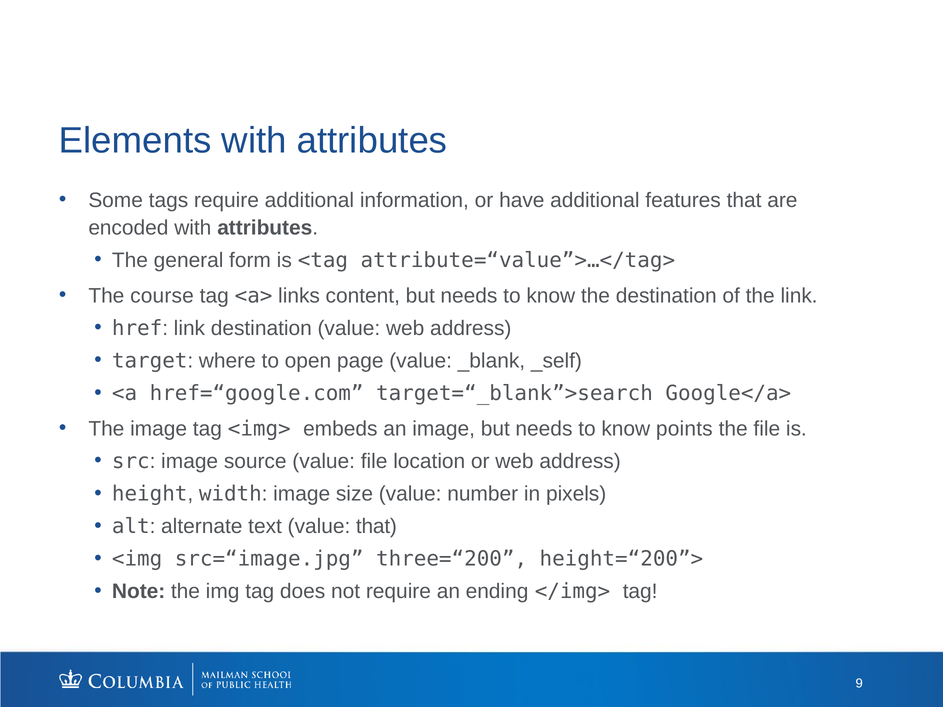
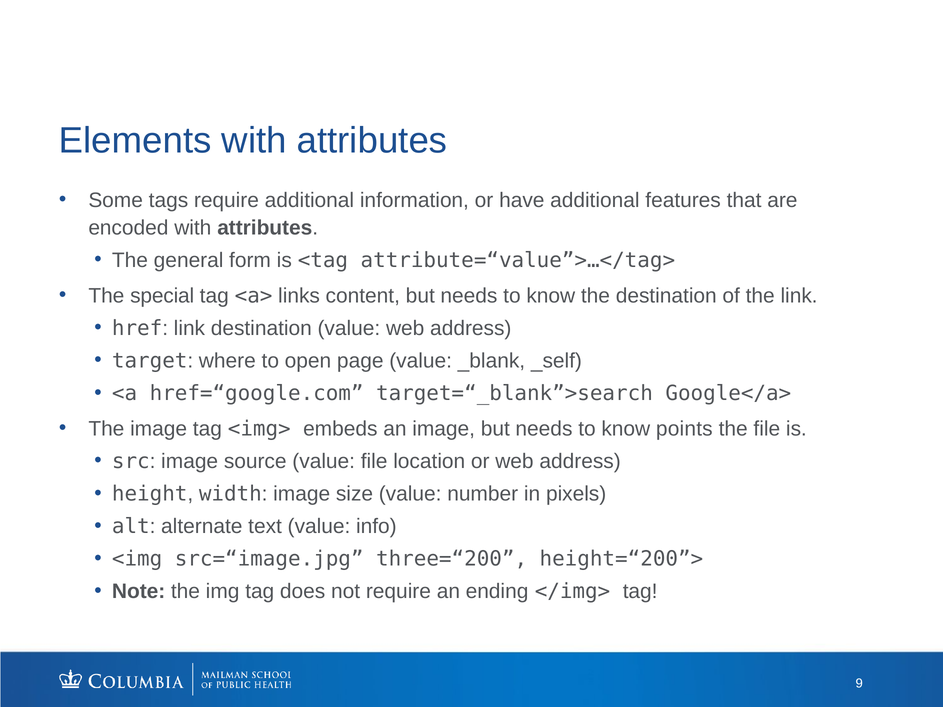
course: course -> special
value that: that -> info
